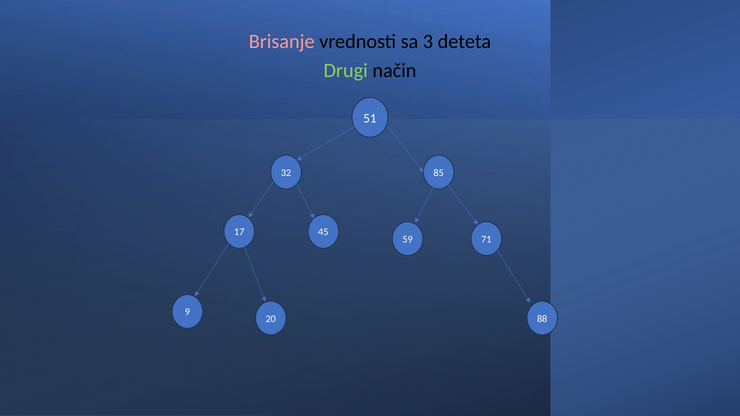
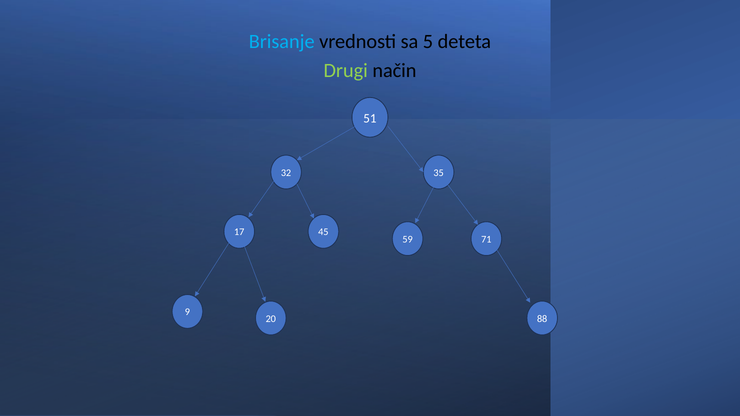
Brisanje colour: pink -> light blue
3: 3 -> 5
85: 85 -> 35
